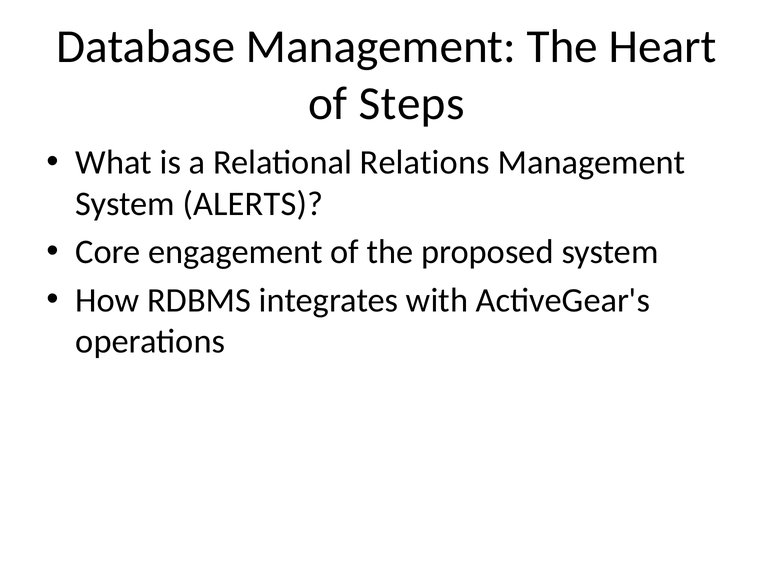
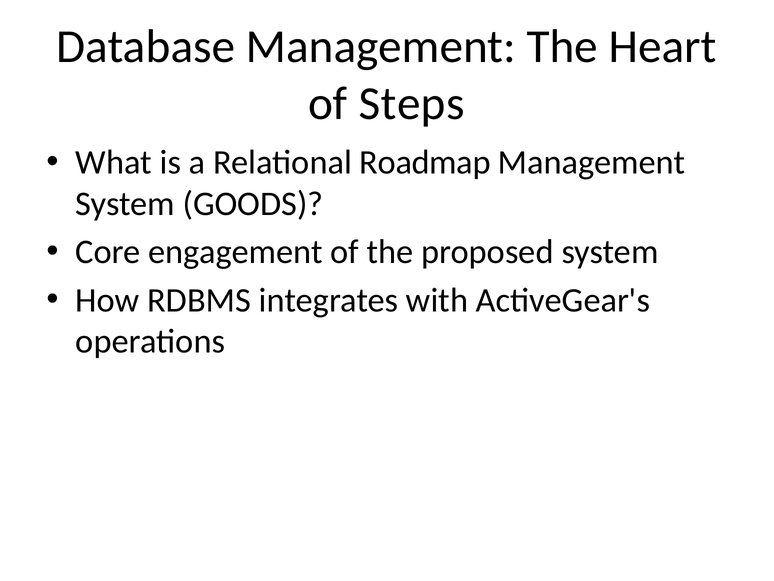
Relations: Relations -> Roadmap
ALERTS: ALERTS -> GOODS
